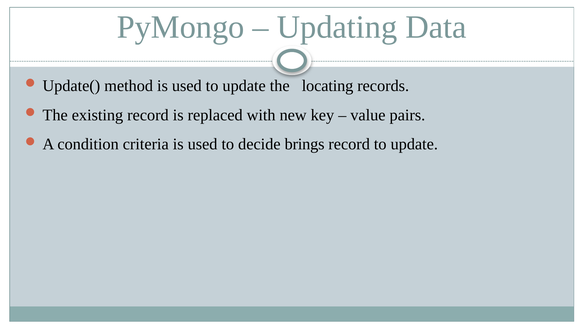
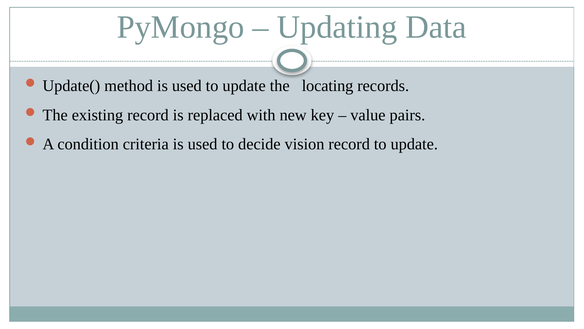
brings: brings -> vision
